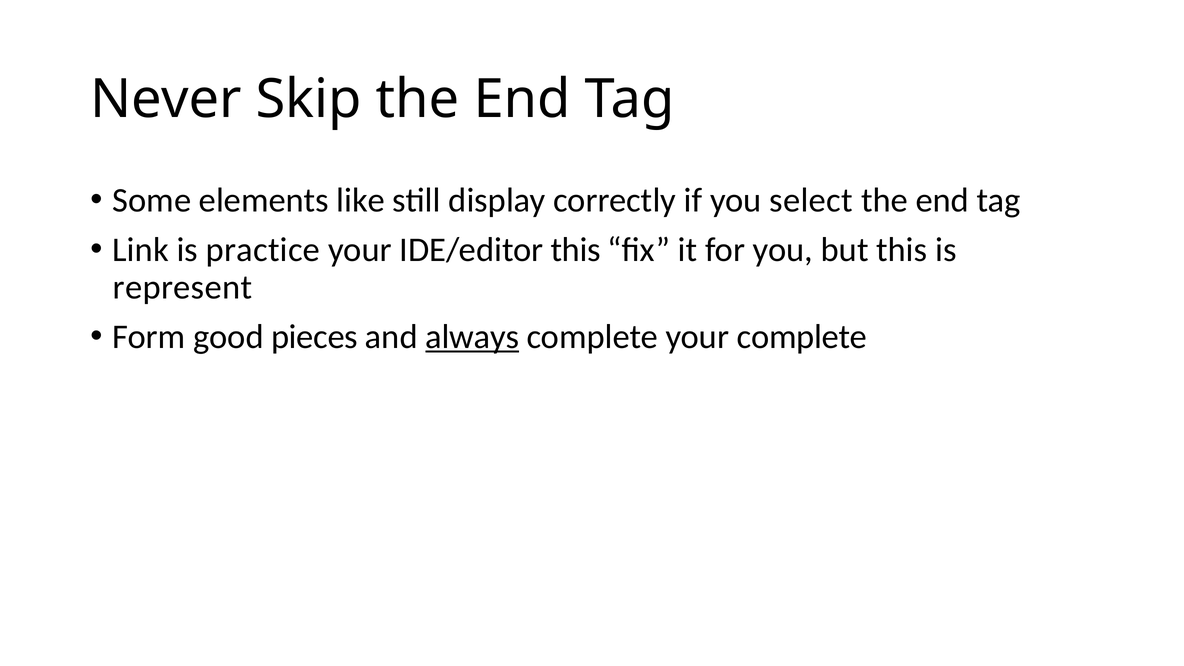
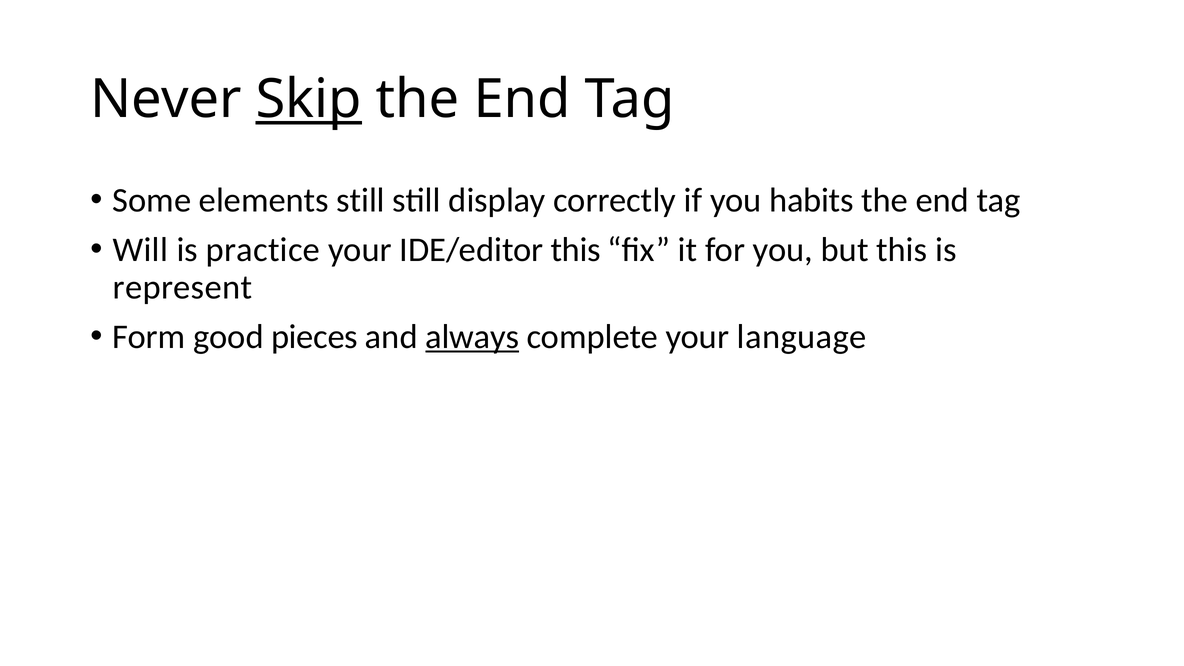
Skip underline: none -> present
elements like: like -> still
select: select -> habits
Link: Link -> Will
your complete: complete -> language
